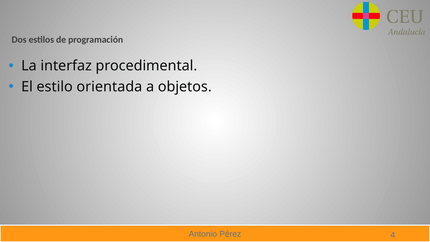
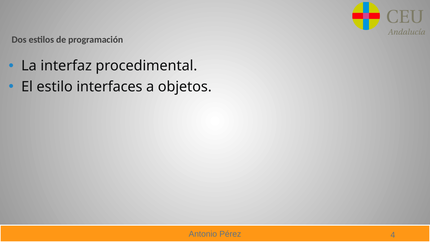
orientada: orientada -> interfaces
